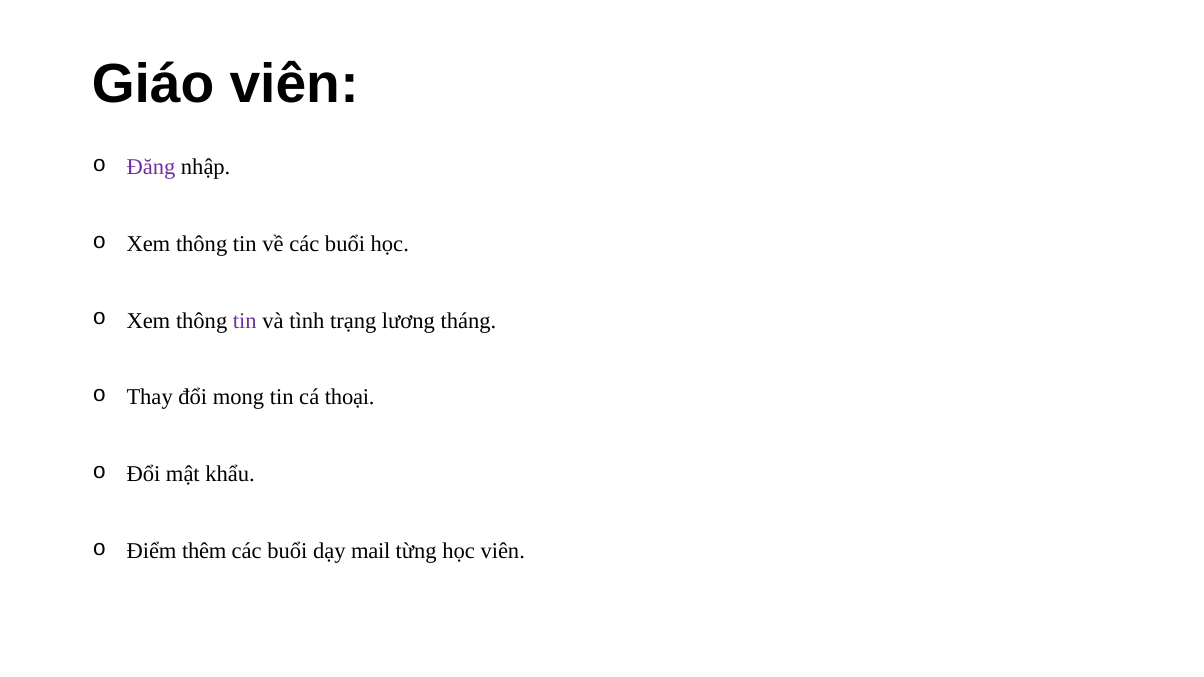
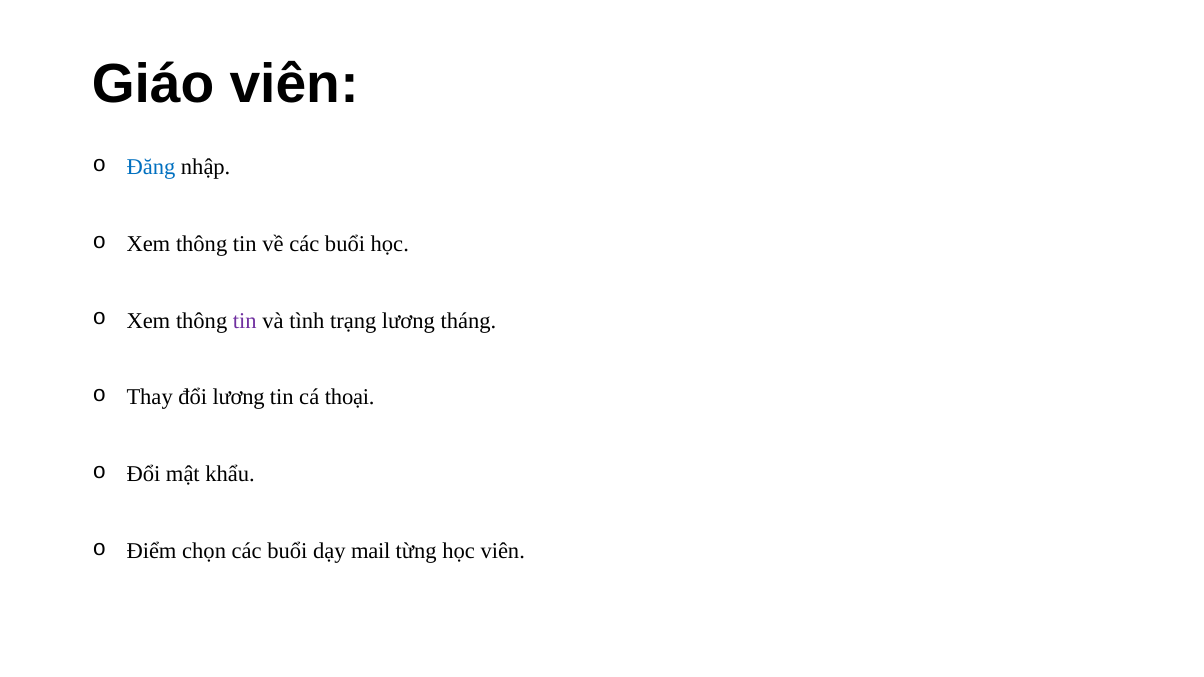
Đăng colour: purple -> blue
đổi mong: mong -> lương
thêm: thêm -> chọn
